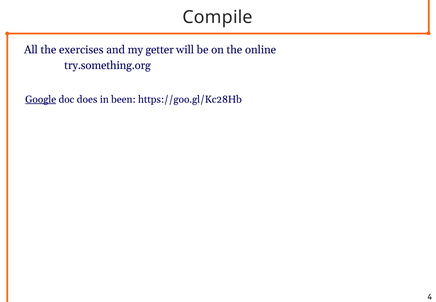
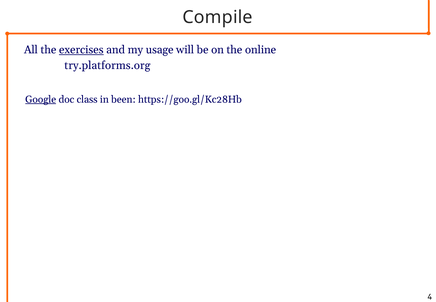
exercises underline: none -> present
getter: getter -> usage
try.something.org: try.something.org -> try.platforms.org
does: does -> class
